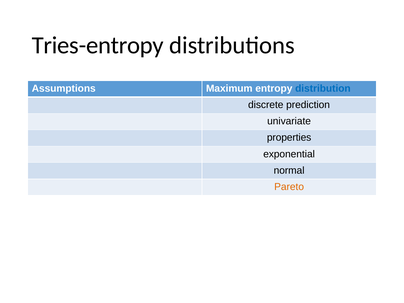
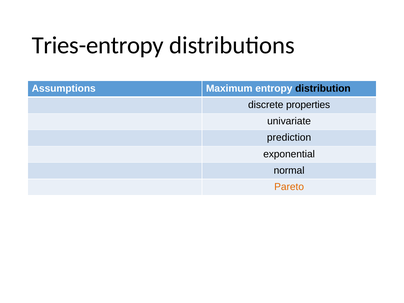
distribution colour: blue -> black
prediction: prediction -> properties
properties: properties -> prediction
